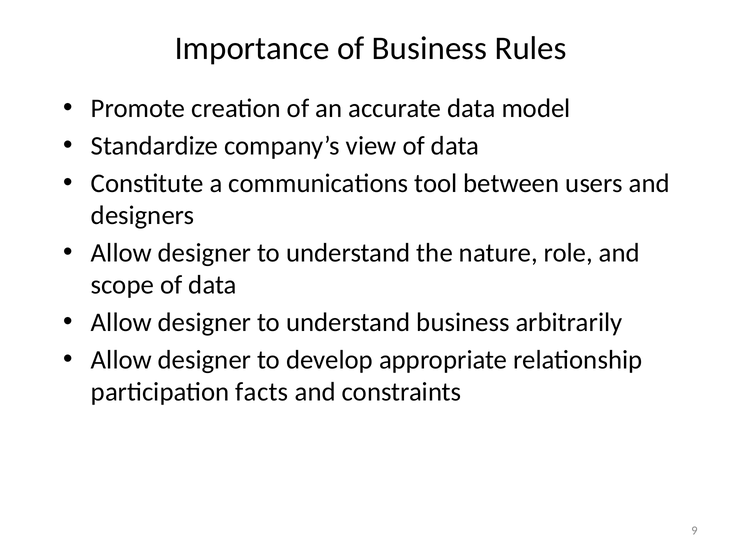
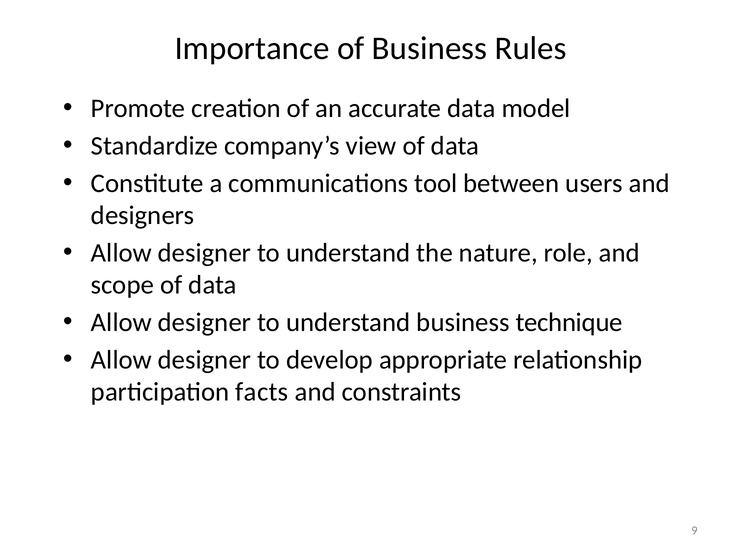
arbitrarily: arbitrarily -> technique
